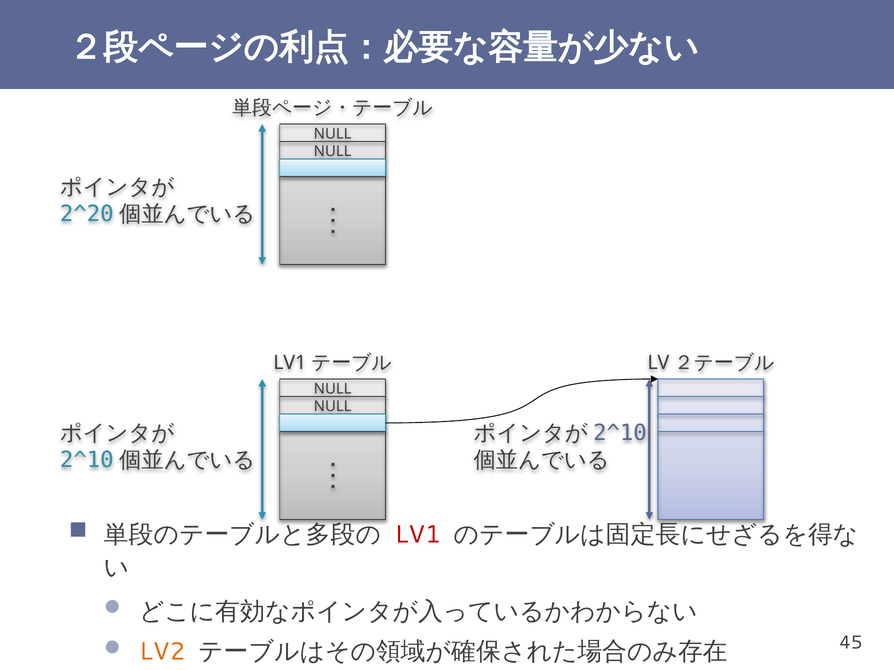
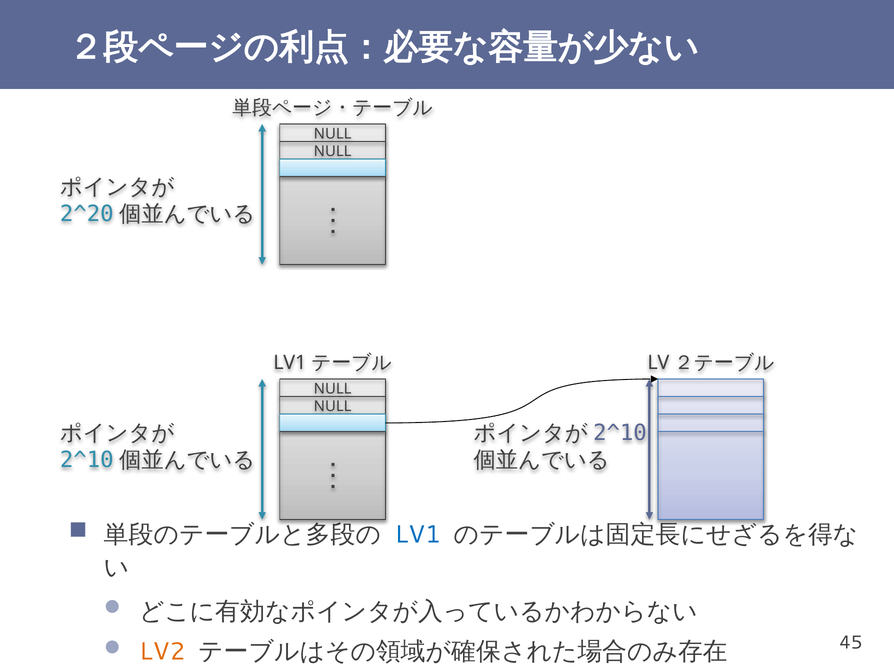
LV1 colour: red -> blue
